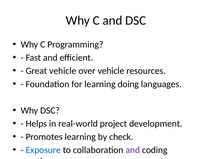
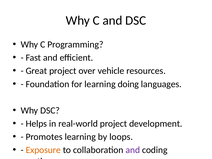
Great vehicle: vehicle -> project
check: check -> loops
Exposure colour: blue -> orange
